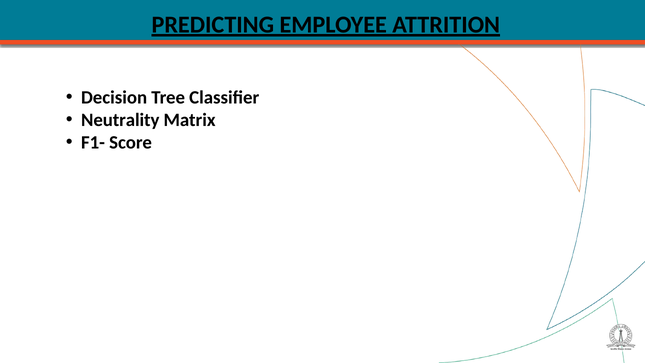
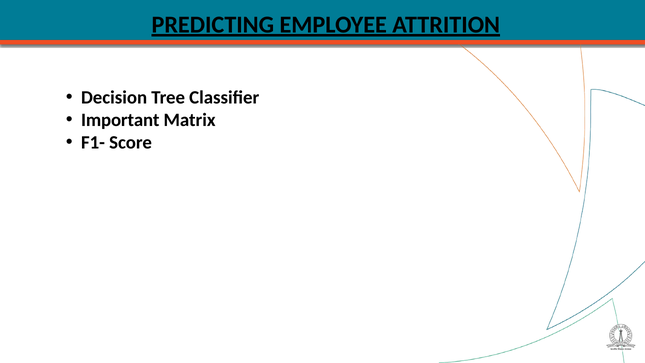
Neutrality: Neutrality -> Important
